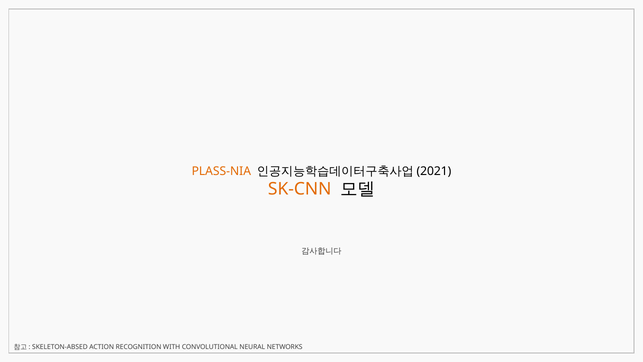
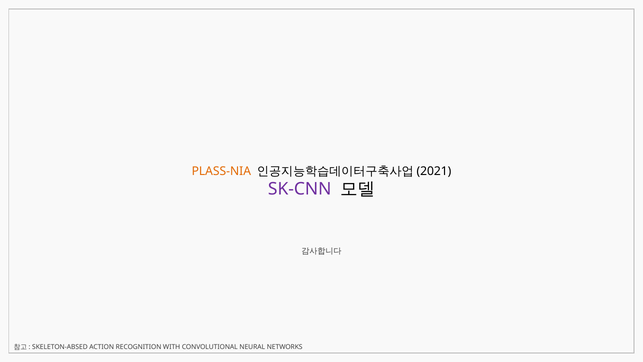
SK-CNN colour: orange -> purple
